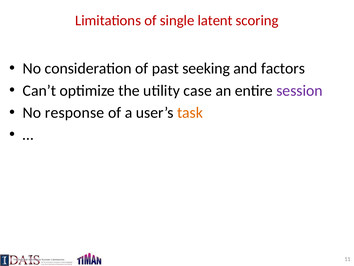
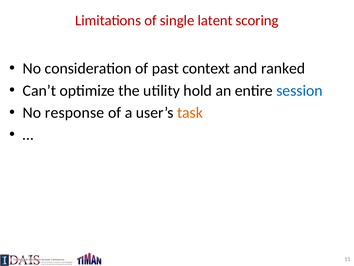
seeking: seeking -> context
factors: factors -> ranked
case: case -> hold
session colour: purple -> blue
